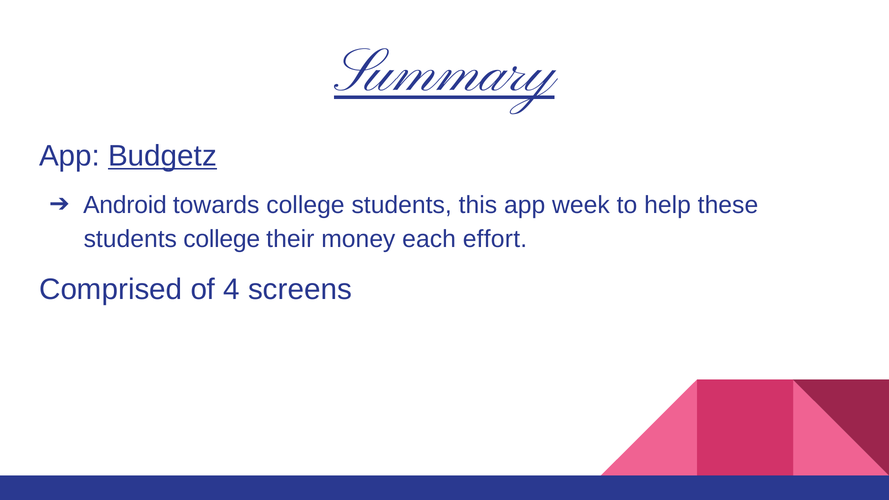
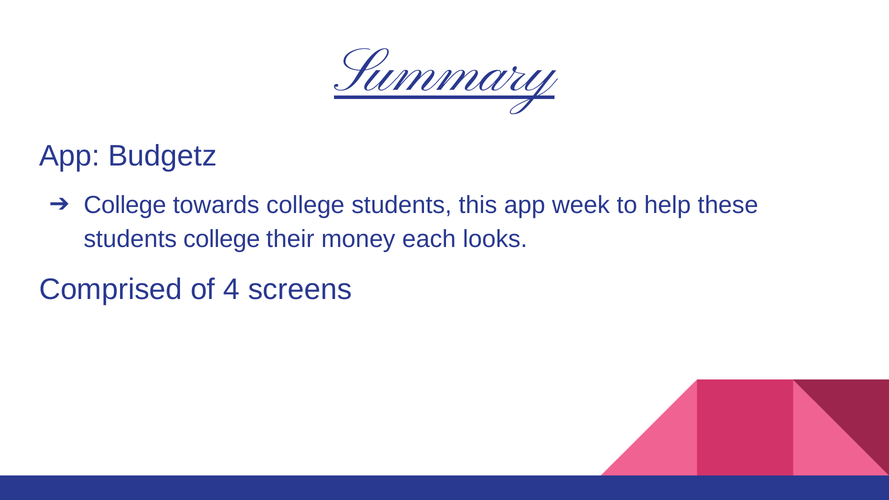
Budgetz underline: present -> none
Android at (125, 205): Android -> College
effort: effort -> looks
